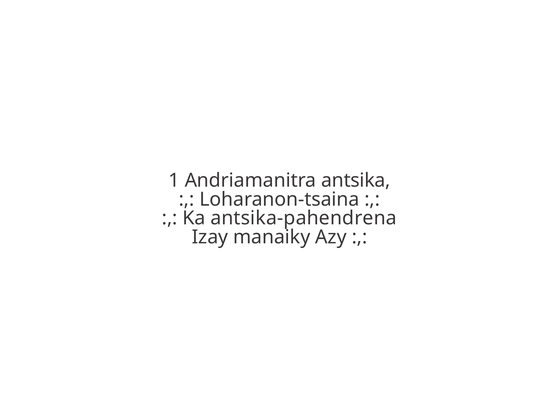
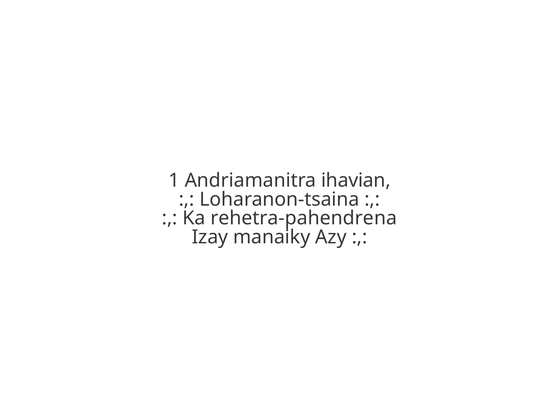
antsika: antsika -> ihavian
antsika-pahendrena: antsika-pahendrena -> rehetra-pahendrena
